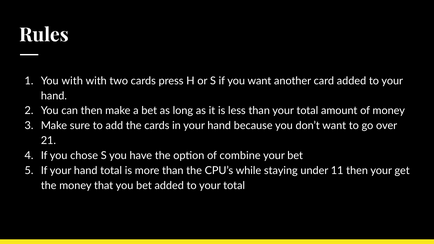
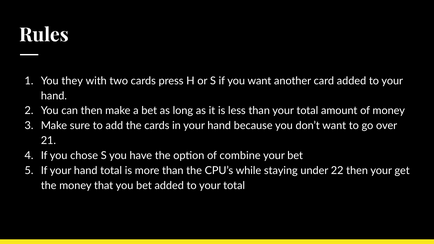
You with: with -> they
11: 11 -> 22
